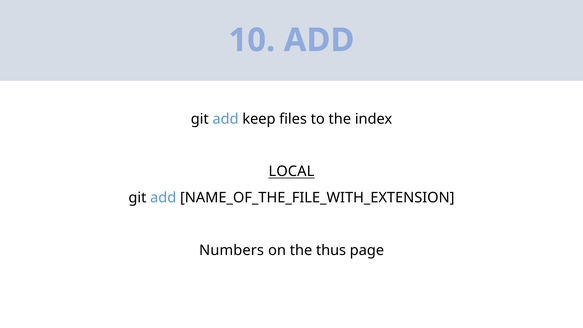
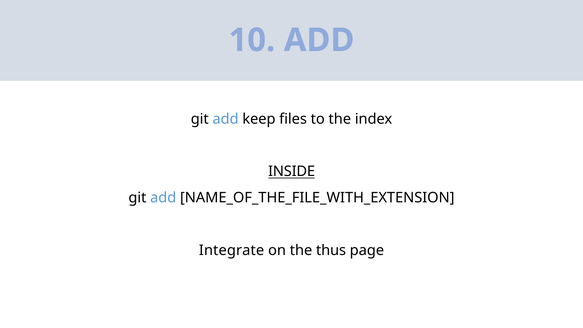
LOCAL: LOCAL -> INSIDE
Numbers: Numbers -> Integrate
